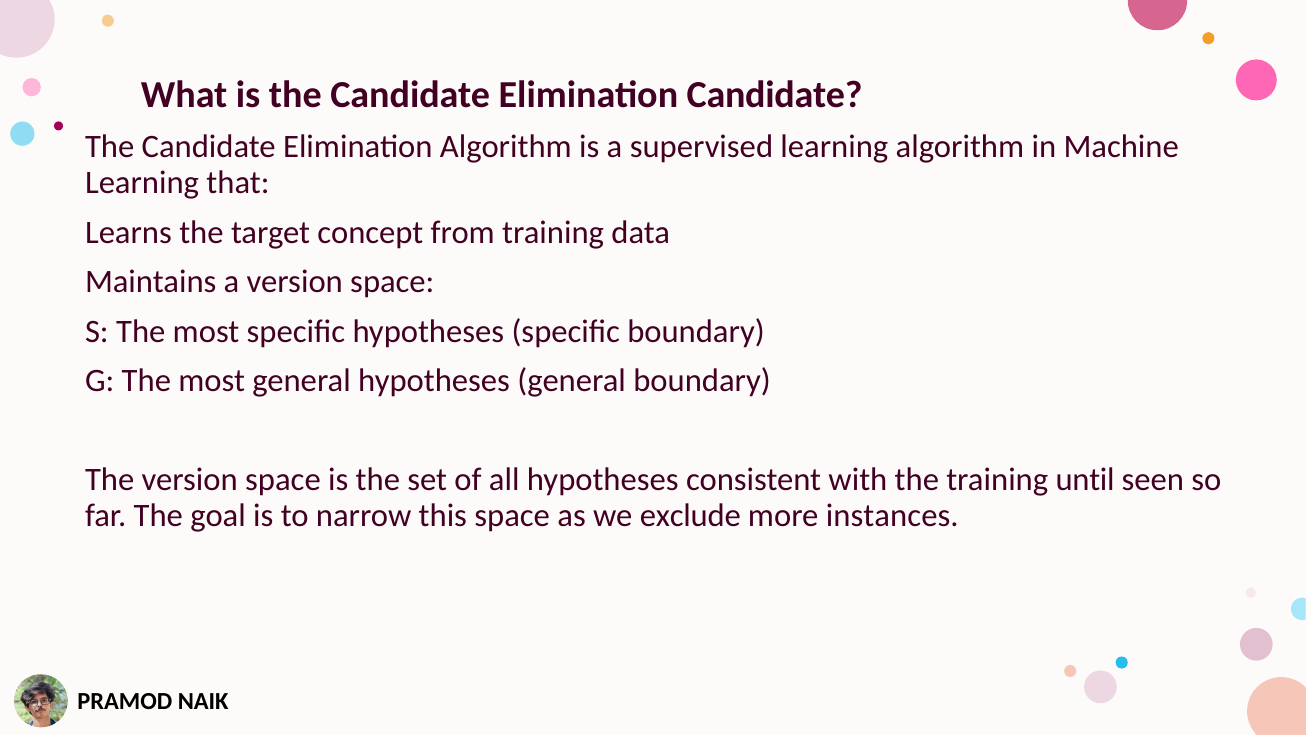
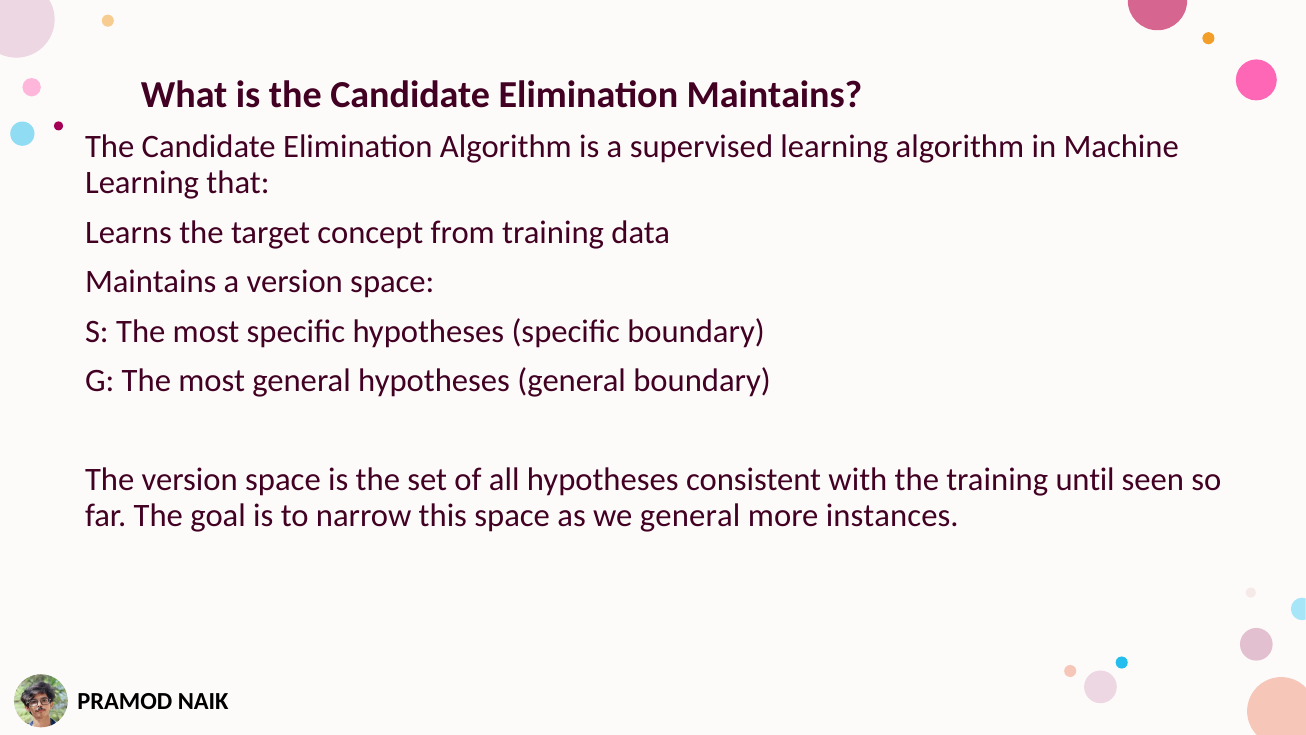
Elimination Candidate: Candidate -> Maintains
we exclude: exclude -> general
